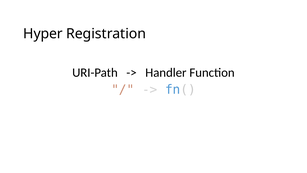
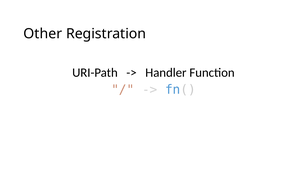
Hyper: Hyper -> Other
